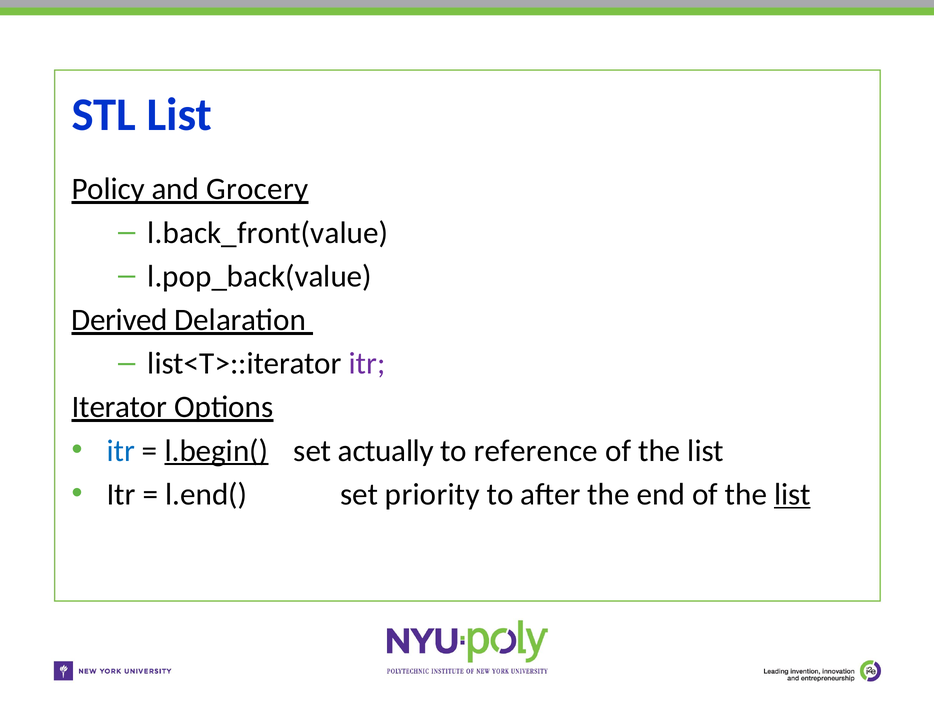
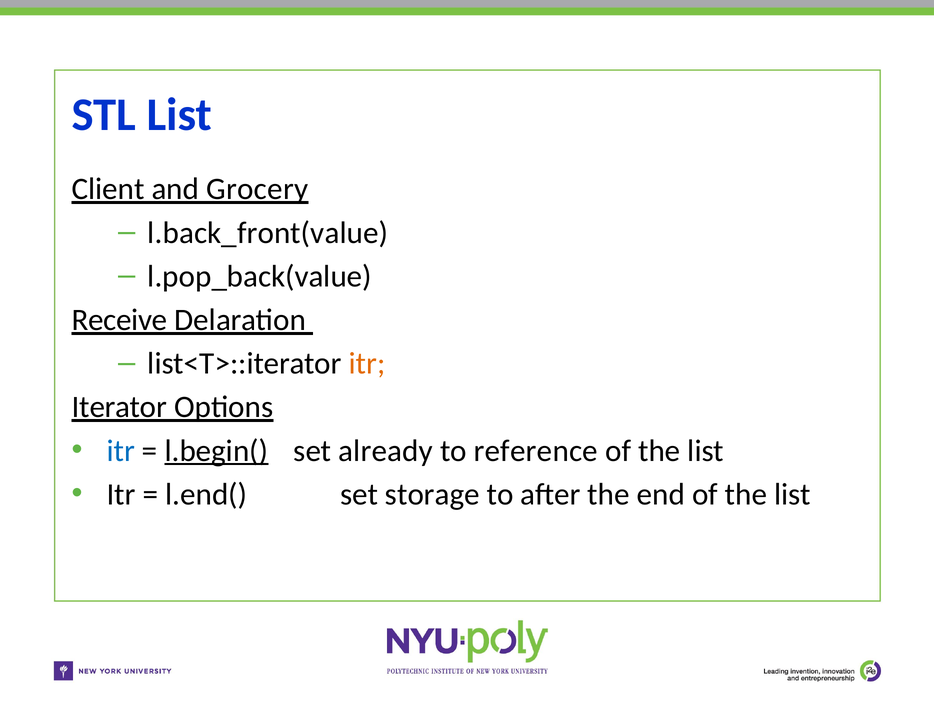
Policy: Policy -> Client
Derived: Derived -> Receive
itr at (367, 363) colour: purple -> orange
actually: actually -> already
priority: priority -> storage
list at (792, 494) underline: present -> none
